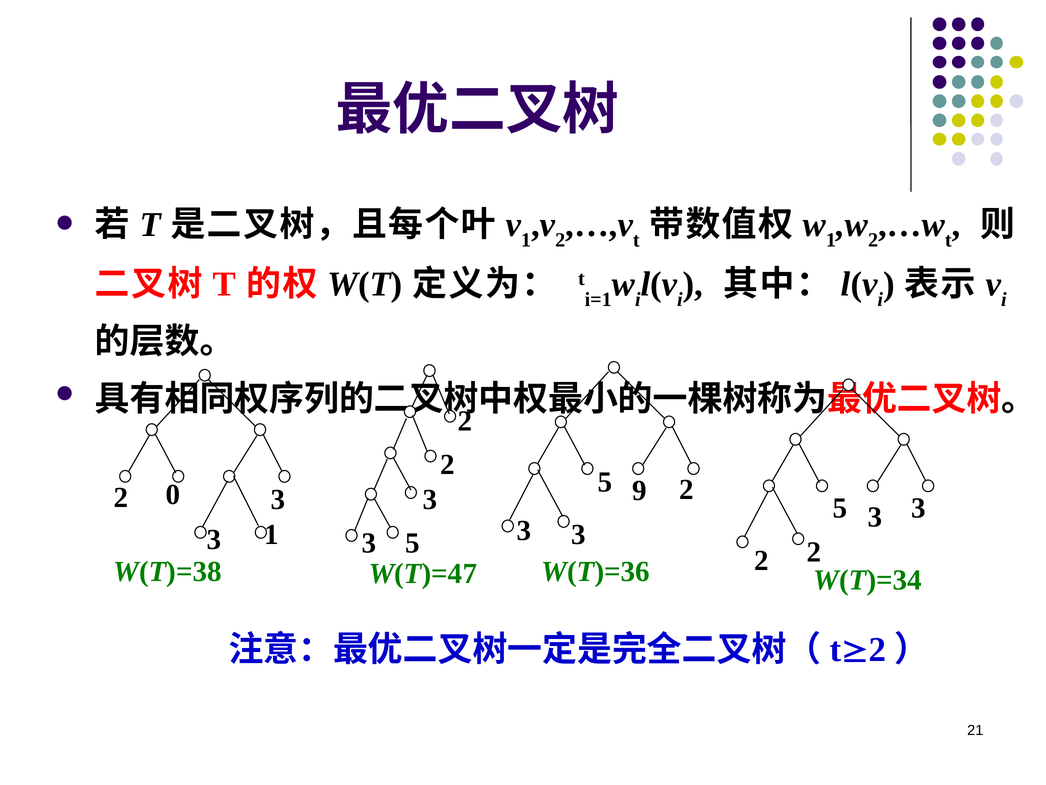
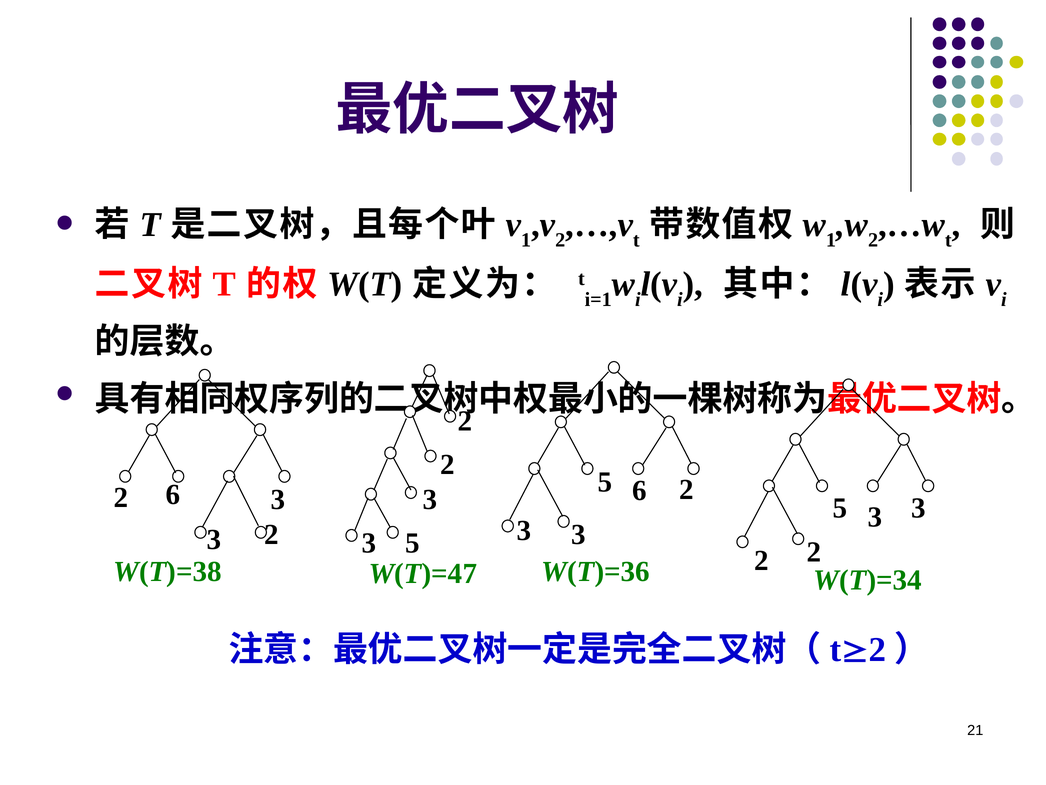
5 9: 9 -> 6
2 0: 0 -> 6
1 at (272, 535): 1 -> 2
